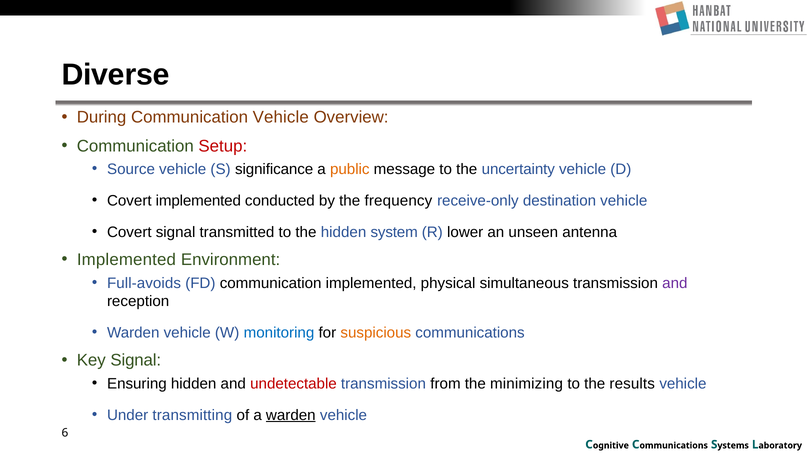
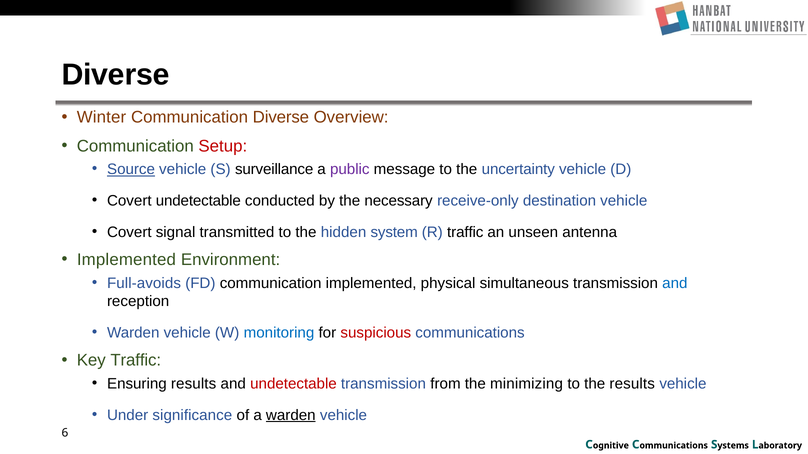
During: During -> Winter
Communication Vehicle: Vehicle -> Diverse
Source underline: none -> present
significance: significance -> surveillance
public colour: orange -> purple
Covert implemented: implemented -> undetectable
frequency: frequency -> necessary
R lower: lower -> traffic
and at (675, 283) colour: purple -> blue
suspicious colour: orange -> red
Key Signal: Signal -> Traffic
Ensuring hidden: hidden -> results
transmitting: transmitting -> significance
